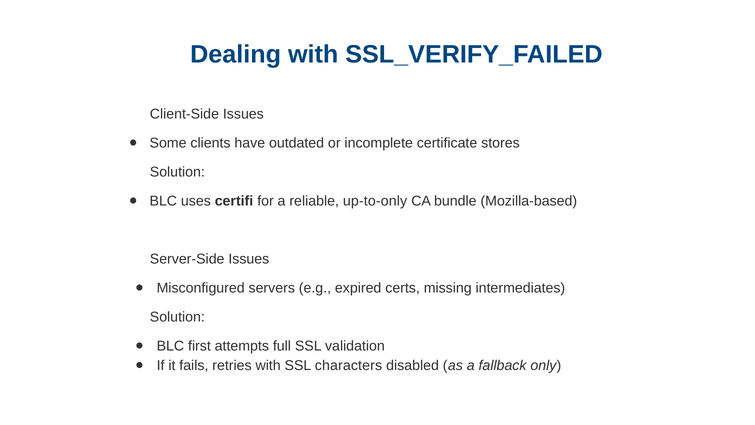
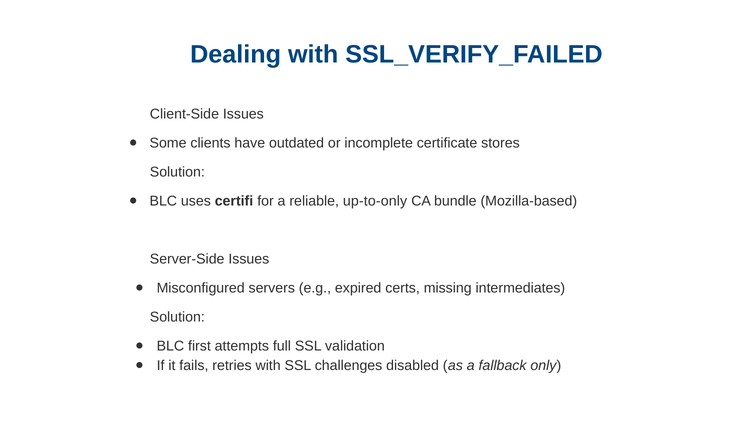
characters: characters -> challenges
